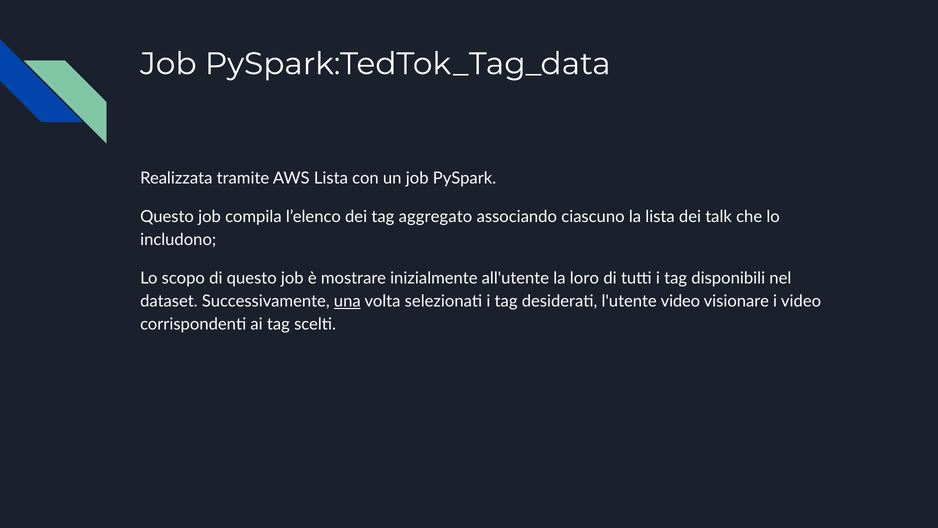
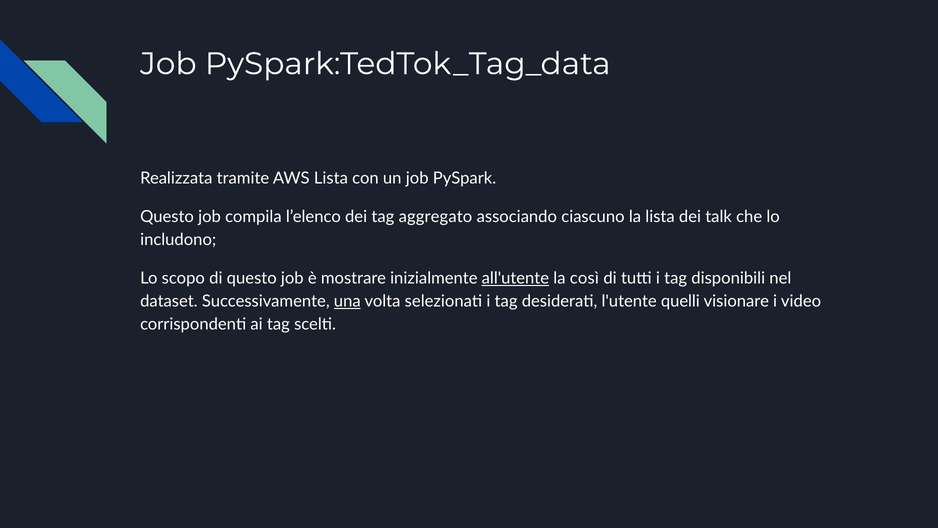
all'utente underline: none -> present
loro: loro -> così
l'utente video: video -> quelli
